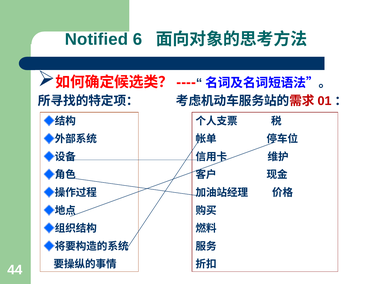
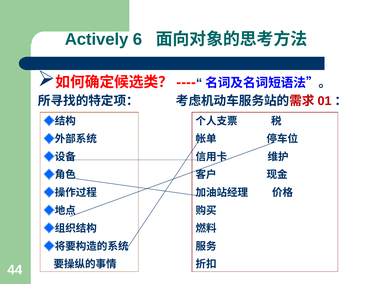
Notified: Notified -> Actively
